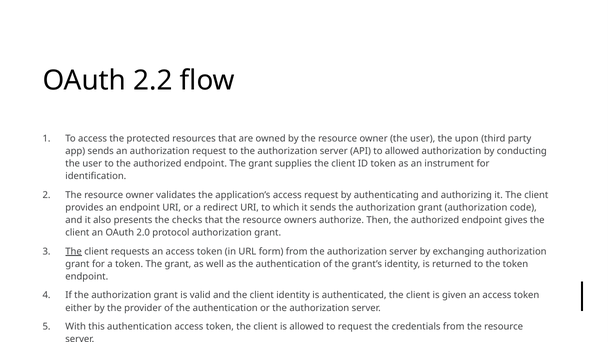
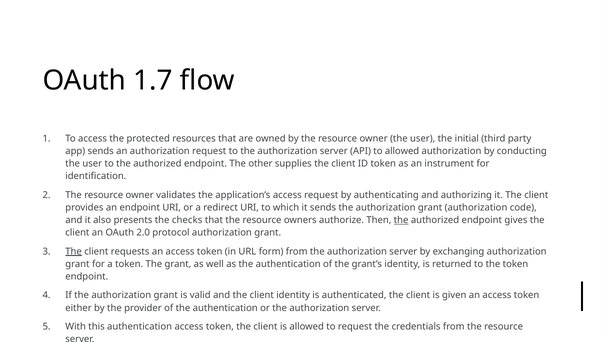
2.2: 2.2 -> 1.7
upon: upon -> initial
endpoint The grant: grant -> other
the at (401, 220) underline: none -> present
